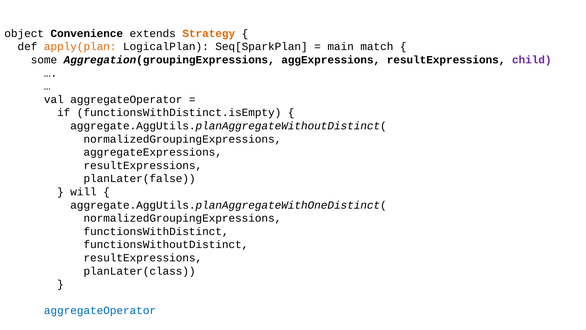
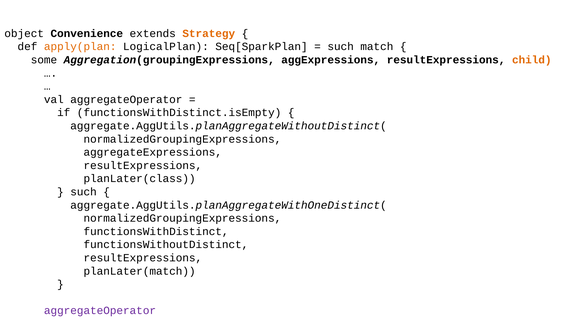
main at (341, 47): main -> such
child colour: purple -> orange
planLater(false: planLater(false -> planLater(class
will at (84, 192): will -> such
planLater(class: planLater(class -> planLater(match
aggregateOperator at (100, 310) colour: blue -> purple
